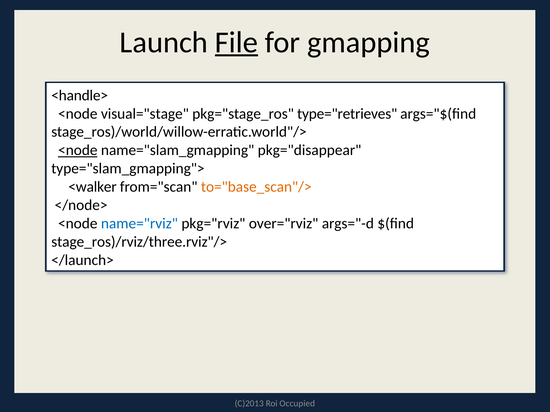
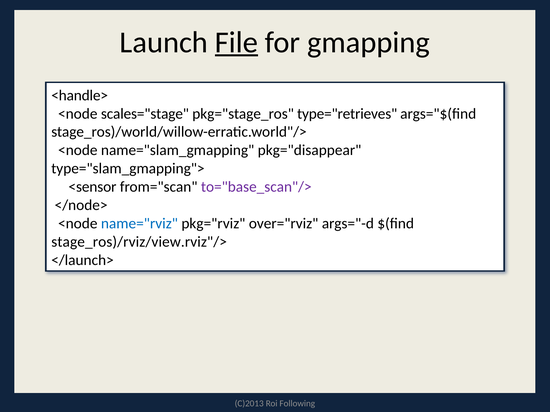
visual="stage: visual="stage -> scales="stage
<node at (78, 150) underline: present -> none
<walker: <walker -> <sensor
to="base_scan"/> colour: orange -> purple
stage_ros)/rviz/three.rviz"/>: stage_ros)/rviz/three.rviz"/> -> stage_ros)/rviz/view.rviz"/>
Occupied: Occupied -> Following
